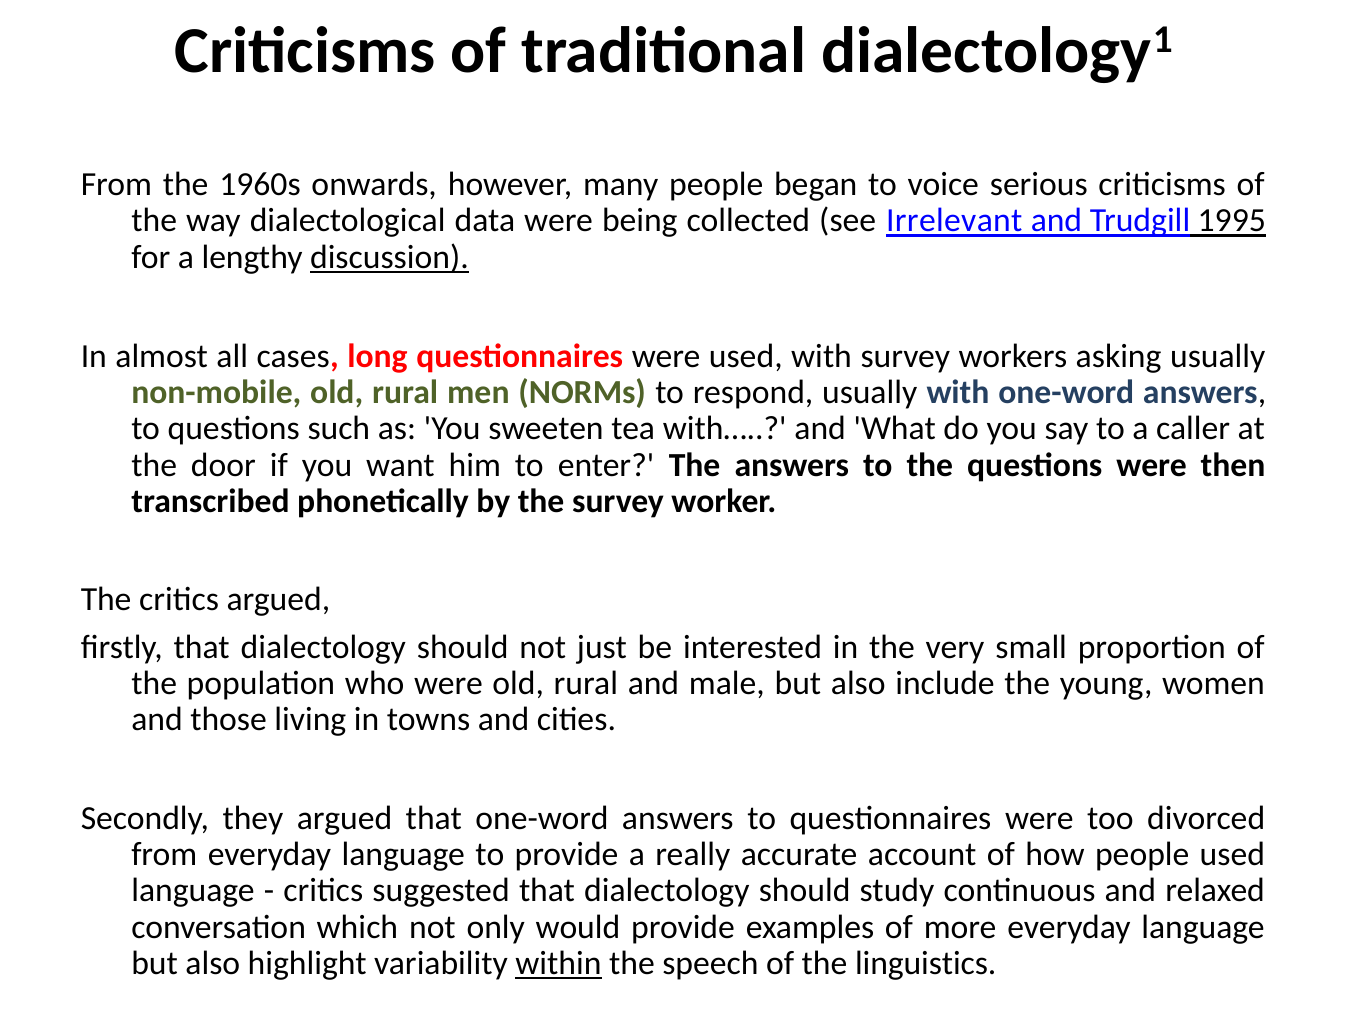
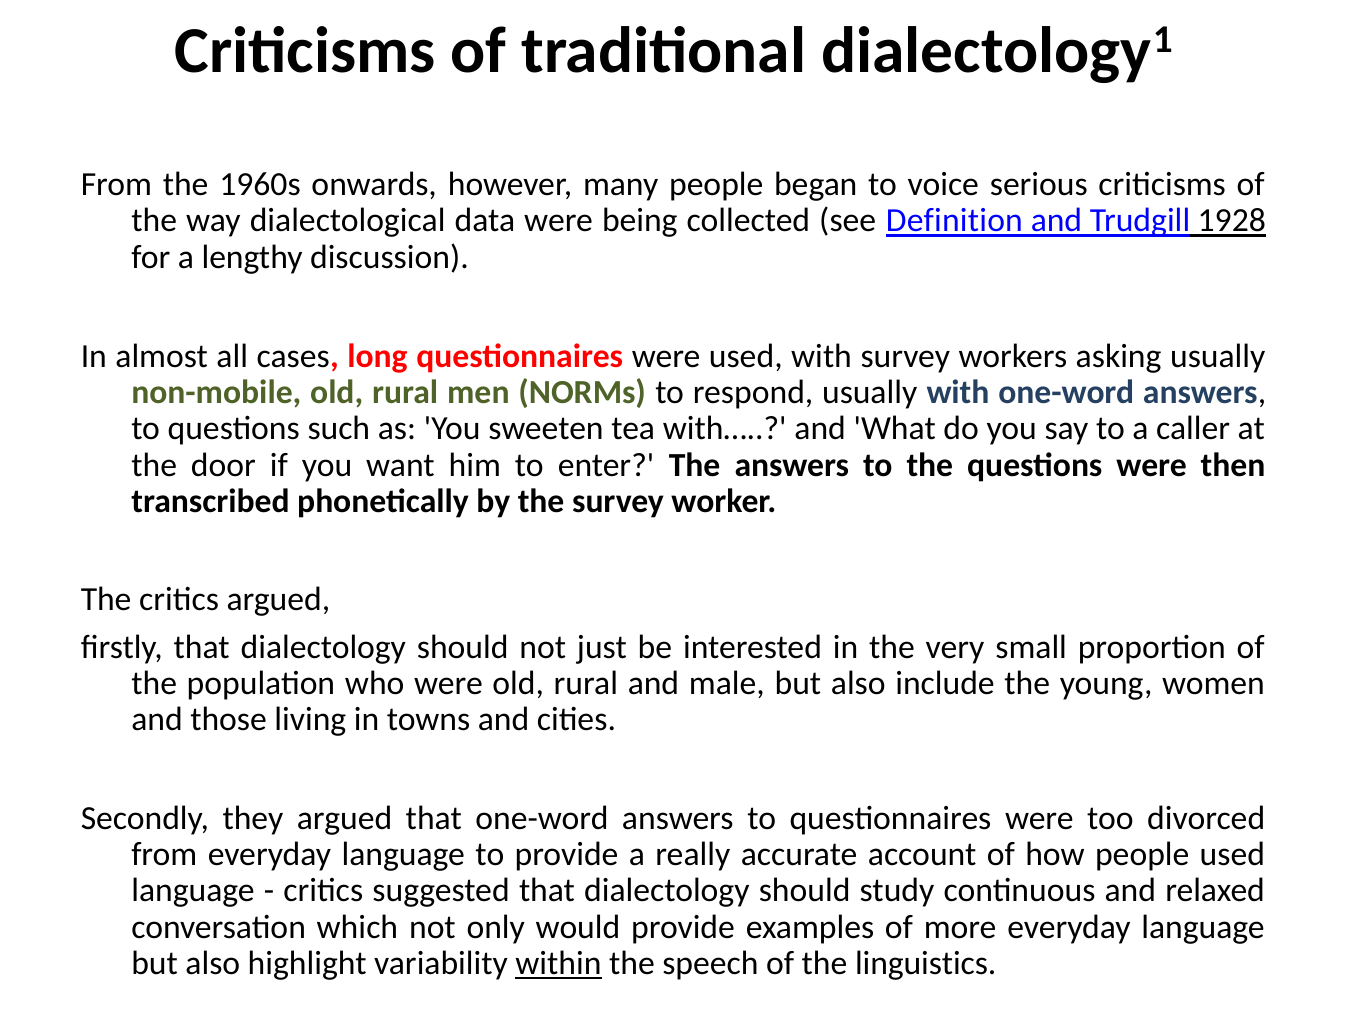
Irrelevant: Irrelevant -> Definition
1995: 1995 -> 1928
discussion underline: present -> none
